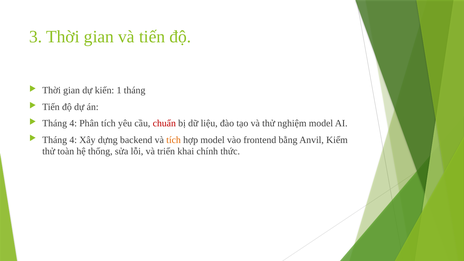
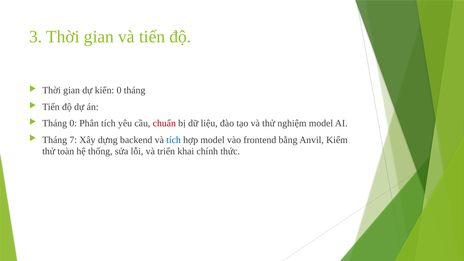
kiến 1: 1 -> 0
4 at (73, 123): 4 -> 0
4 at (73, 140): 4 -> 7
tích at (174, 140) colour: orange -> blue
